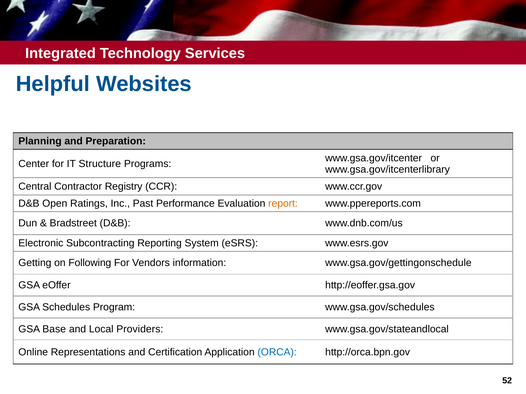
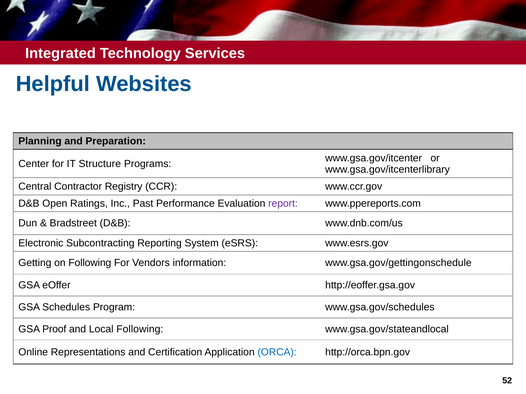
report colour: orange -> purple
Base: Base -> Proof
Local Providers: Providers -> Following
